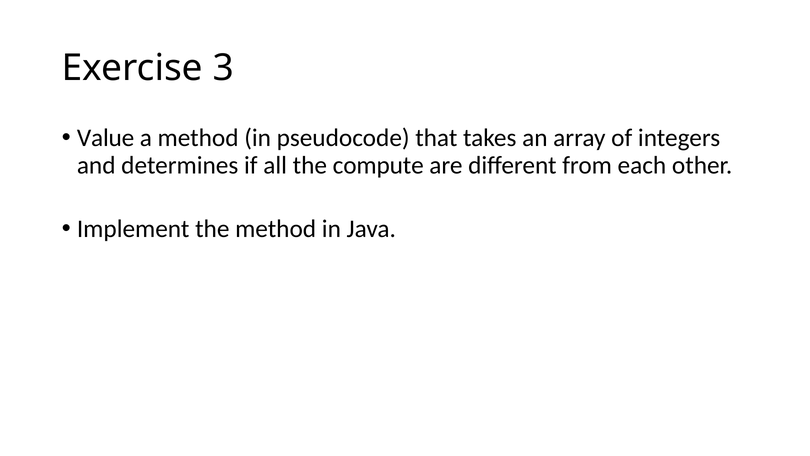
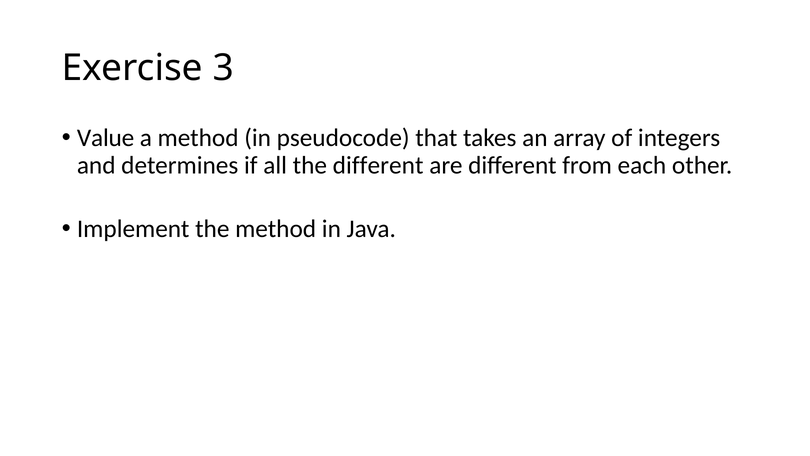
the compute: compute -> different
